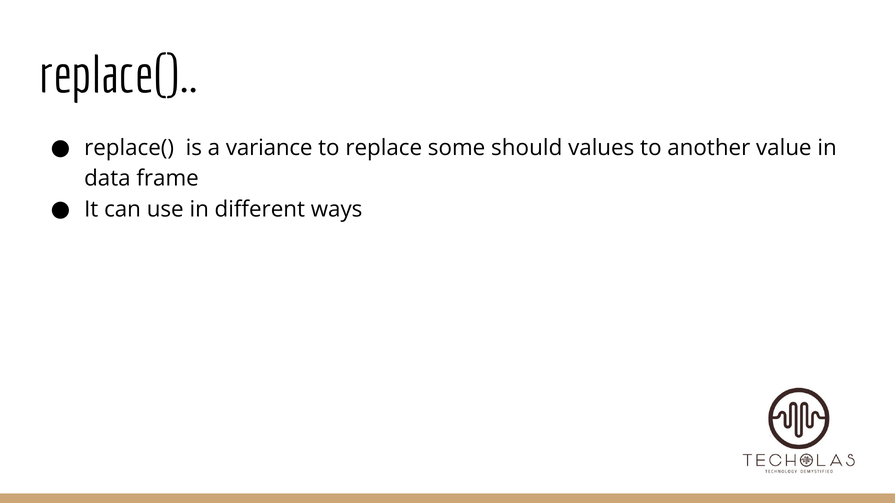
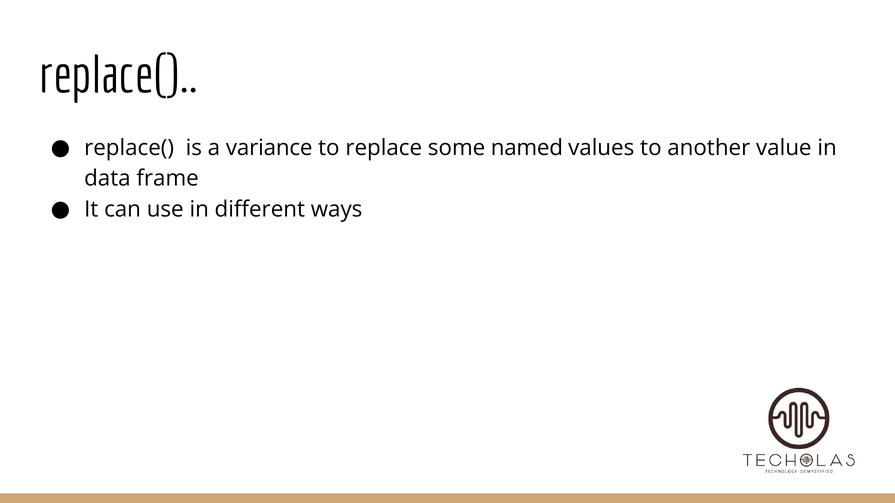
should: should -> named
